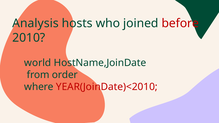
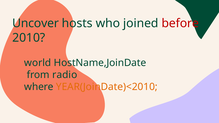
Analysis: Analysis -> Uncover
order: order -> radio
YEAR(JoinDate)<2010 colour: red -> orange
